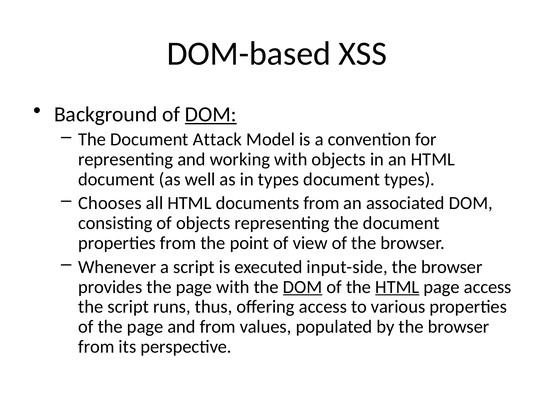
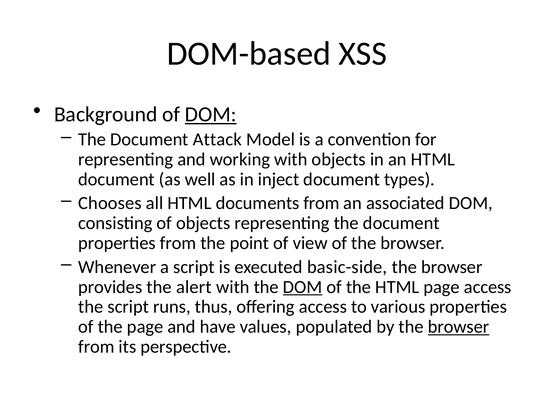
in types: types -> inject
input-side: input-side -> basic-side
provides the page: page -> alert
HTML at (397, 287) underline: present -> none
and from: from -> have
browser at (459, 326) underline: none -> present
